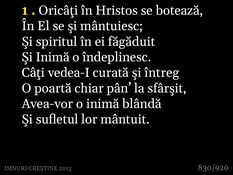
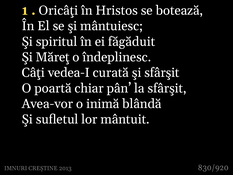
Şi Inimă: Inimă -> Măreţ
şi întreg: întreg -> sfârşit
